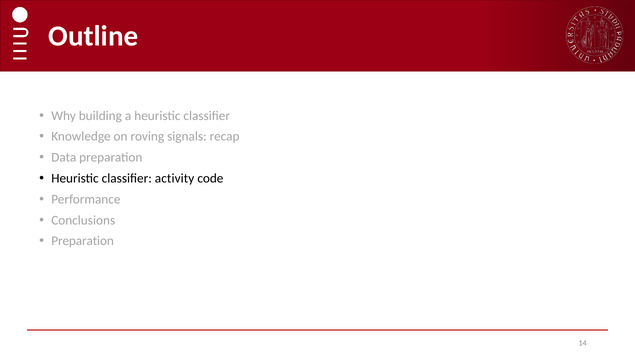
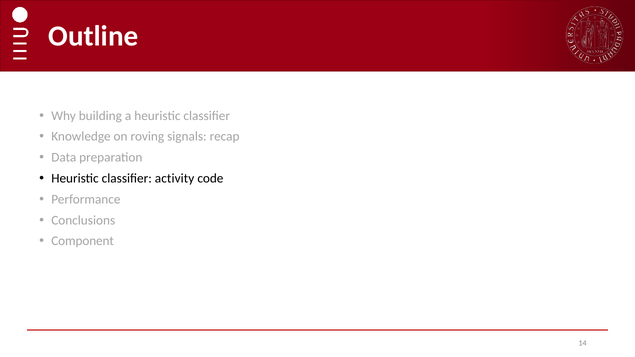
Preparation at (83, 241): Preparation -> Component
